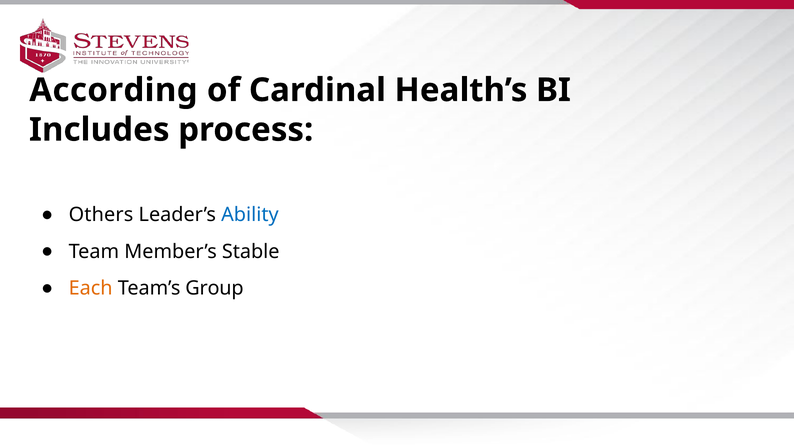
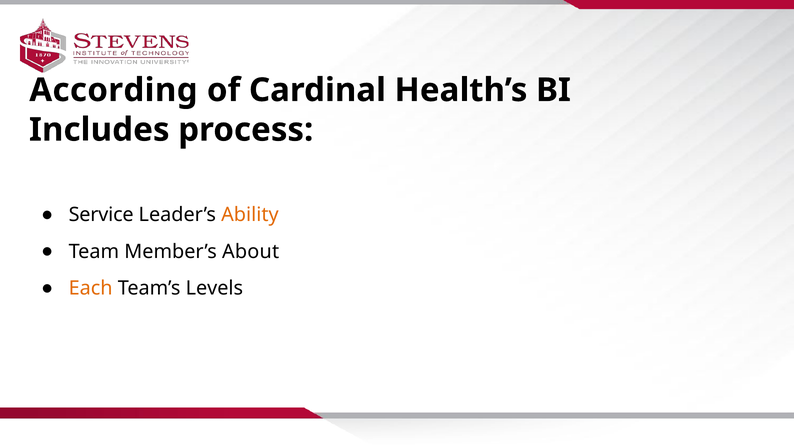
Others: Others -> Service
Ability colour: blue -> orange
Stable: Stable -> About
Group: Group -> Levels
